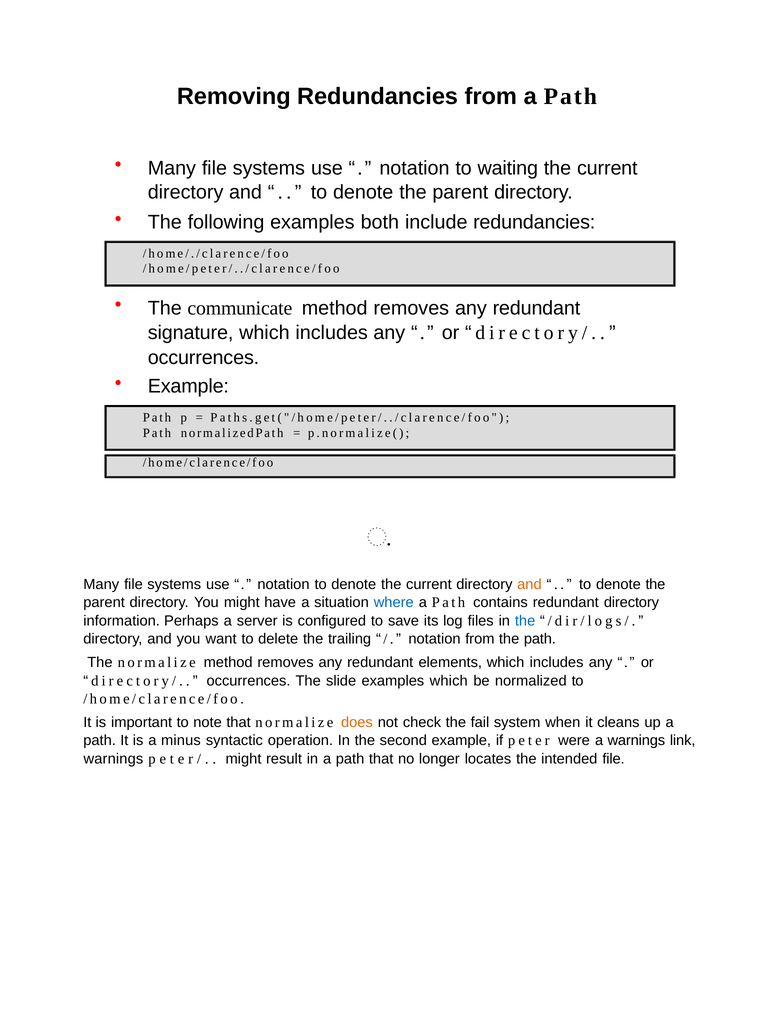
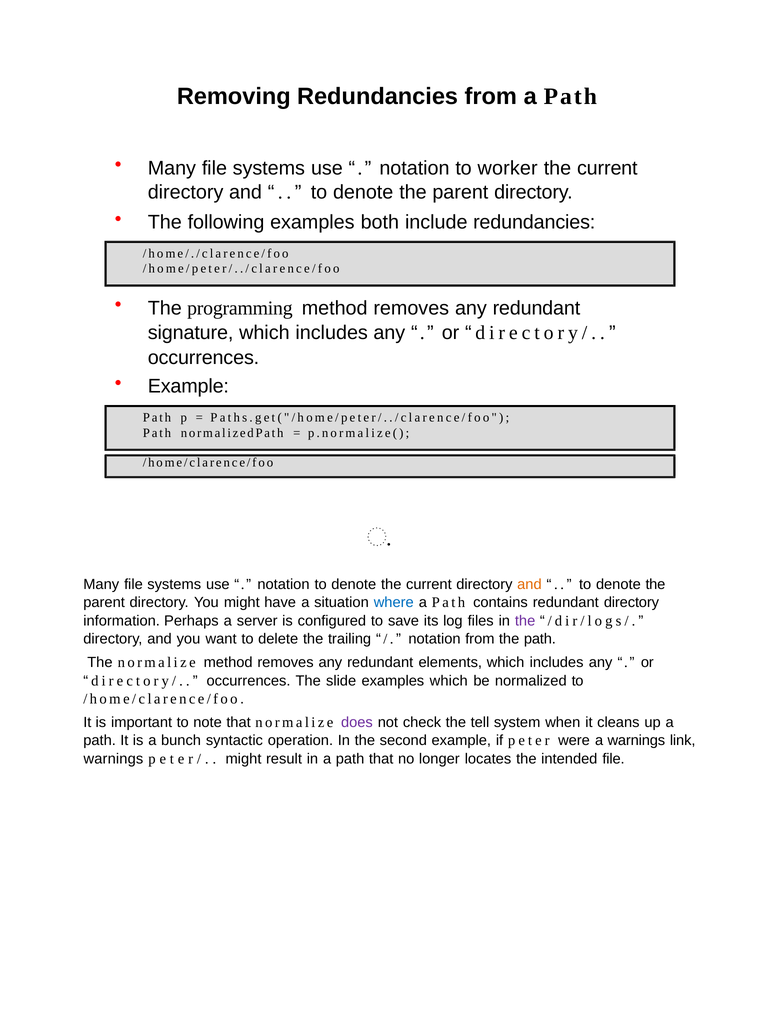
waiting: waiting -> worker
communicate: communicate -> programming
the at (525, 620) colour: blue -> purple
does colour: orange -> purple
fail: fail -> tell
minus: minus -> bunch
